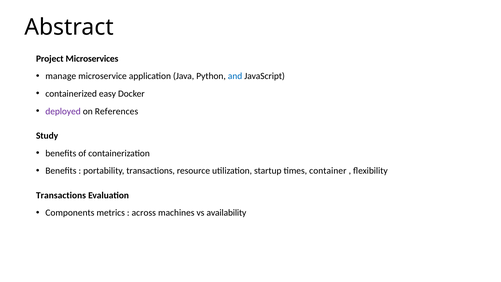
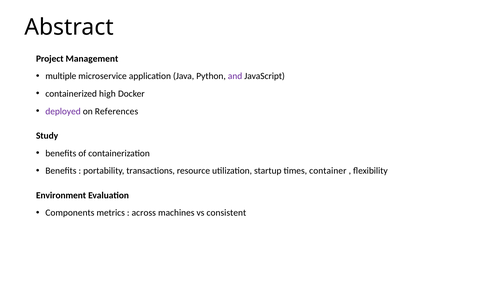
Microservices: Microservices -> Management
manage: manage -> multiple
and colour: blue -> purple
easy: easy -> high
Transactions at (61, 195): Transactions -> Environment
availability: availability -> consistent
